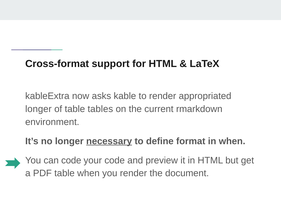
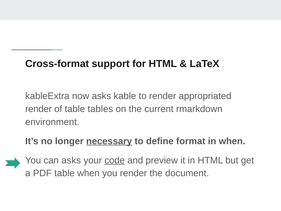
longer at (38, 109): longer -> render
can code: code -> asks
code at (115, 160) underline: none -> present
